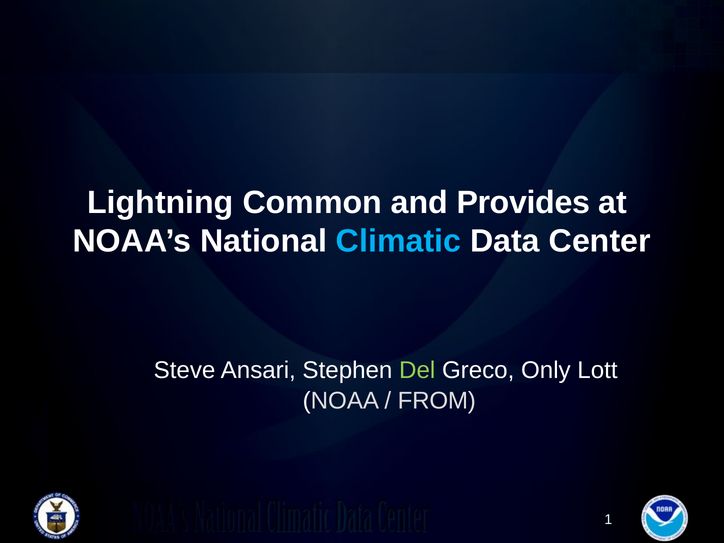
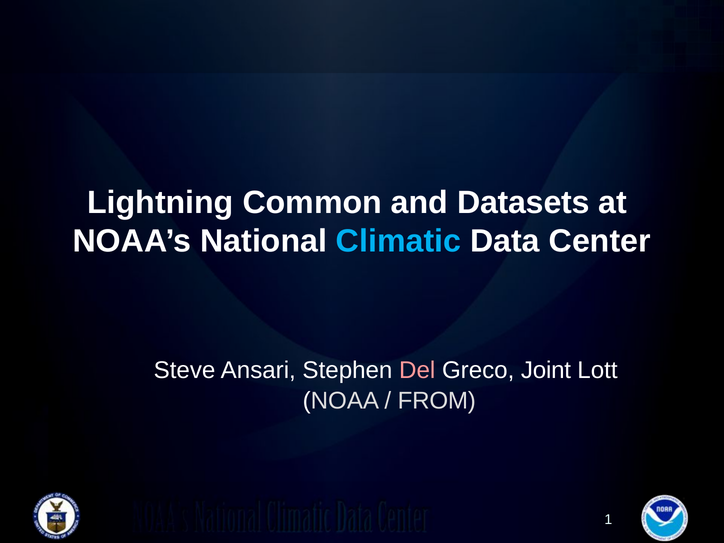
Provides: Provides -> Datasets
Del colour: light green -> pink
Only: Only -> Joint
